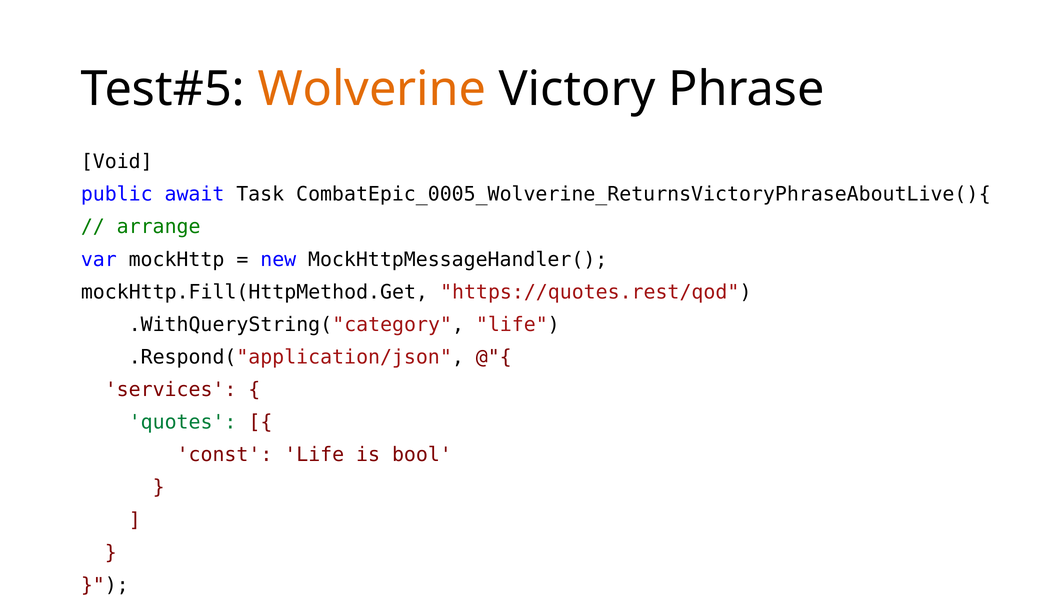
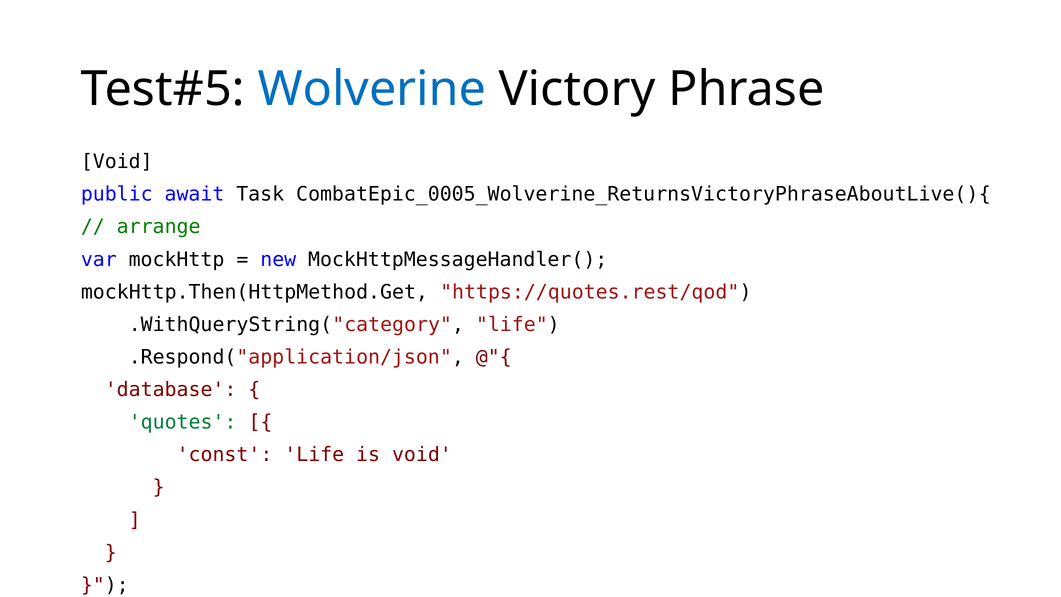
Wolverine colour: orange -> blue
mockHttp.Fill(HttpMethod.Get: mockHttp.Fill(HttpMethod.Get -> mockHttp.Then(HttpMethod.Get
services: services -> database
is bool: bool -> void
